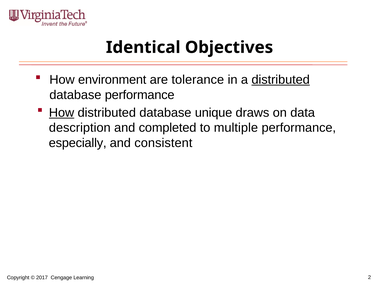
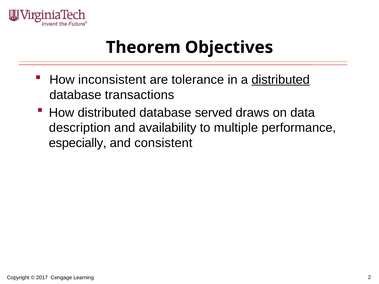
Identical: Identical -> Theorem
environment: environment -> inconsistent
database performance: performance -> transactions
How at (62, 113) underline: present -> none
unique: unique -> served
completed: completed -> availability
